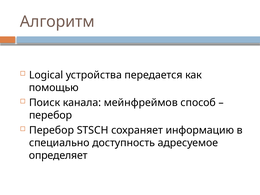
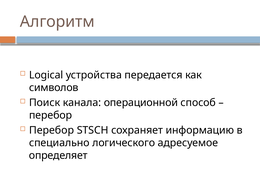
помощью: помощью -> символов
мейнфреймов: мейнфреймов -> операционной
доступность: доступность -> логического
